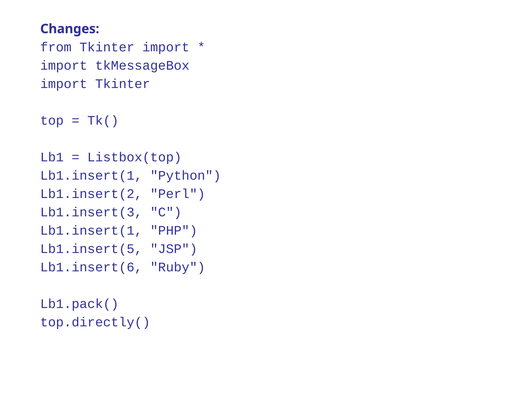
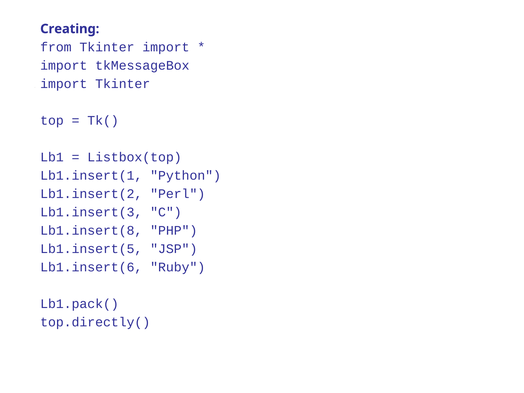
Changes: Changes -> Creating
Lb1.insert(1 at (91, 231): Lb1.insert(1 -> Lb1.insert(8
